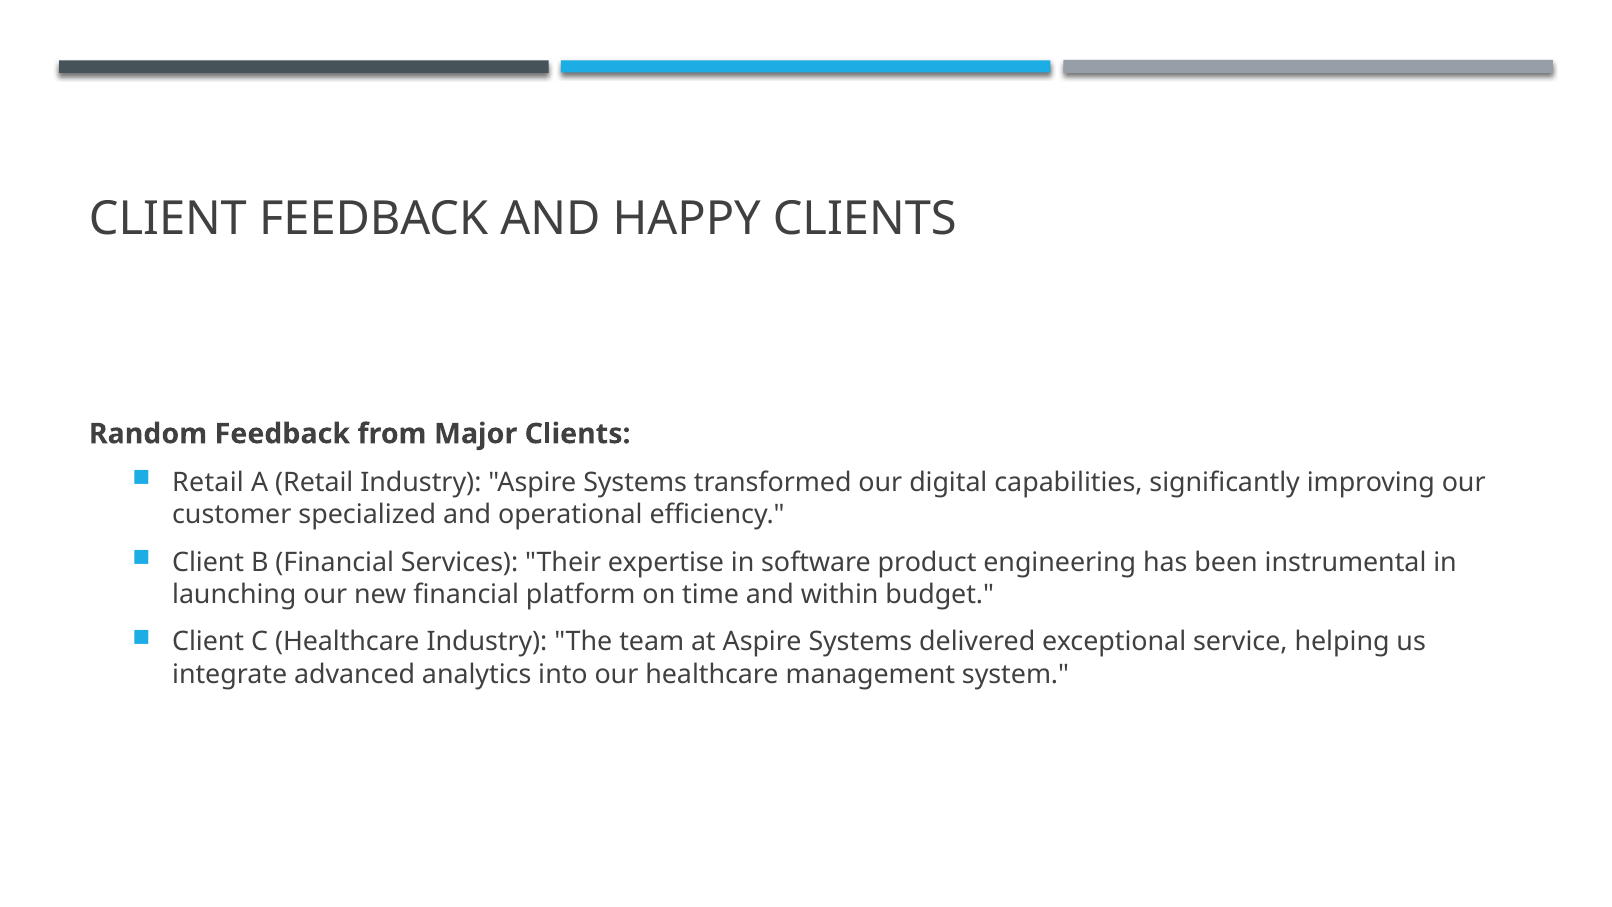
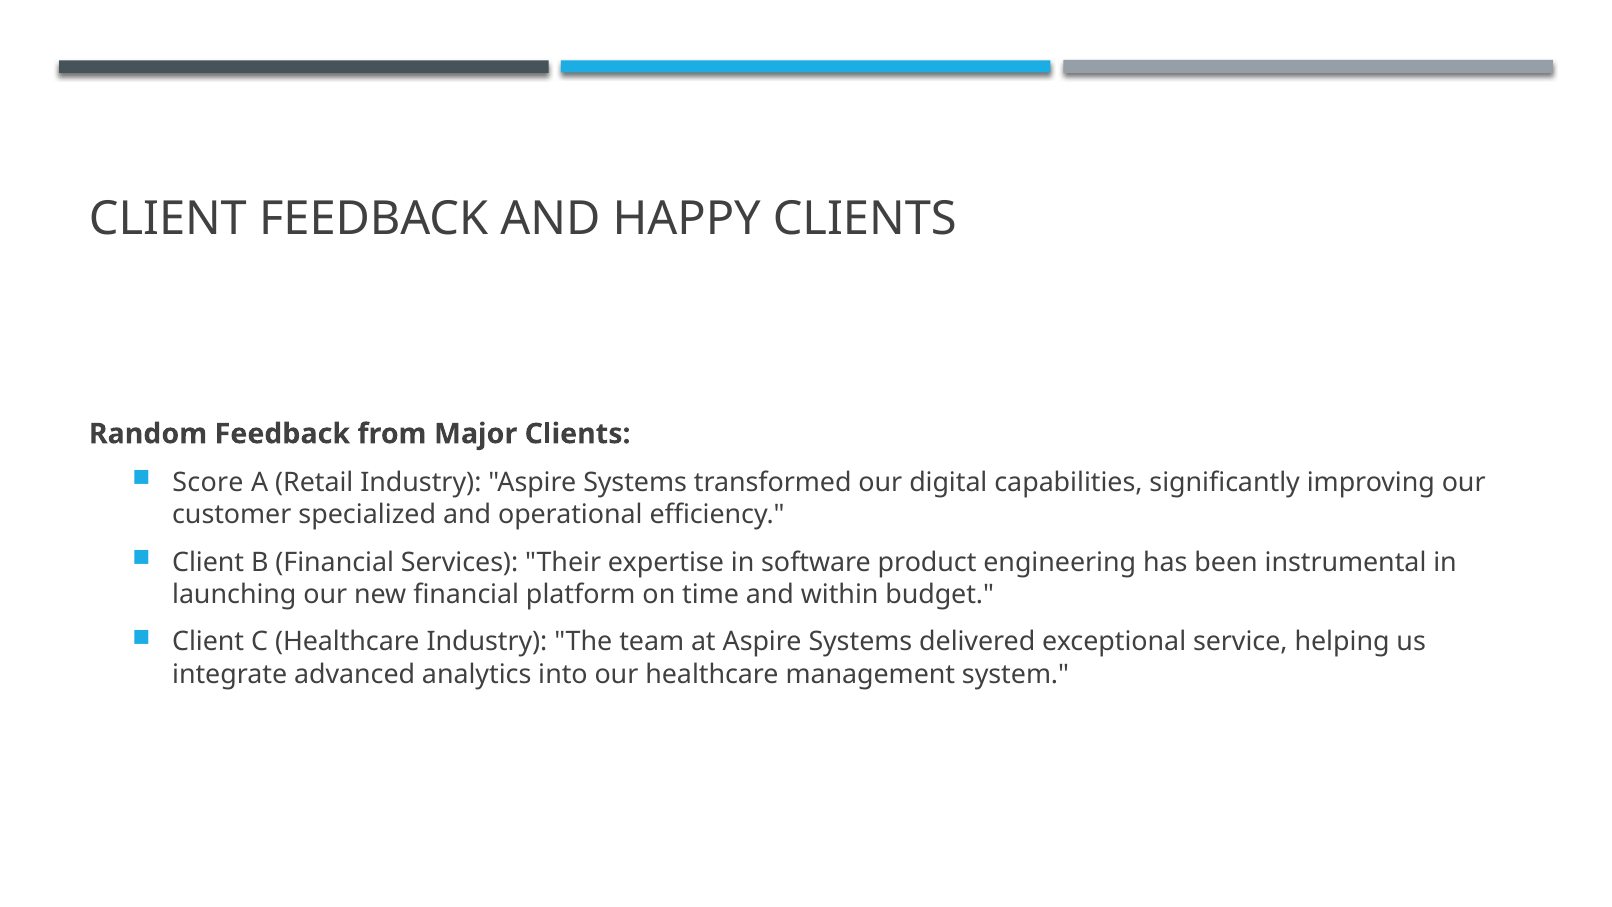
Retail at (208, 482): Retail -> Score
